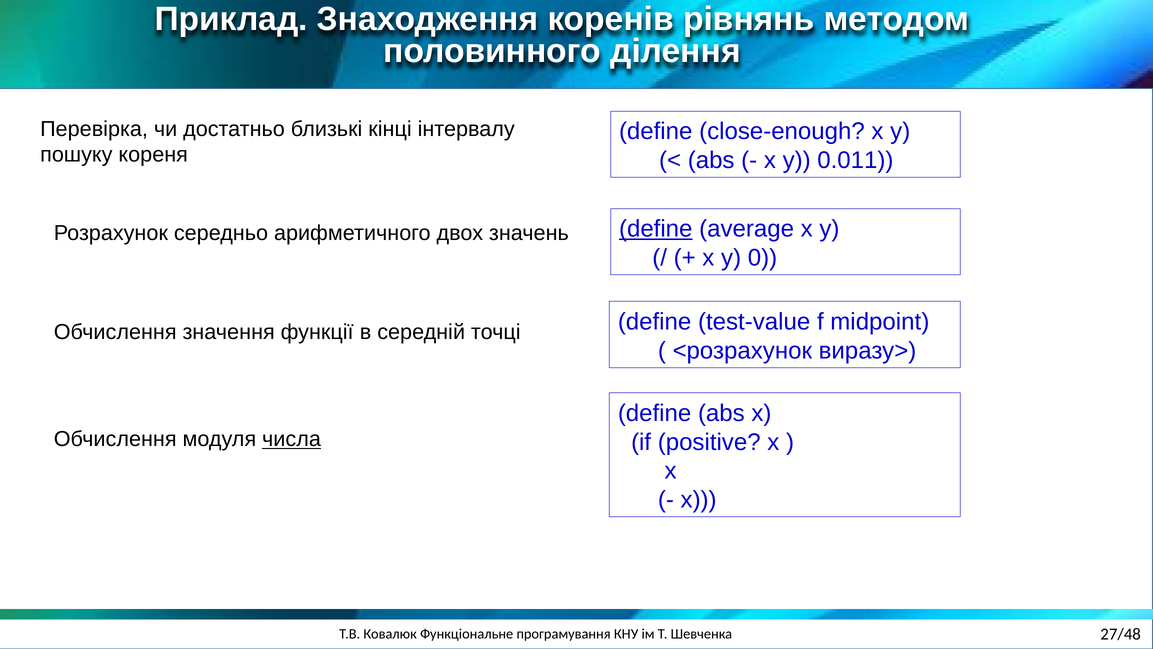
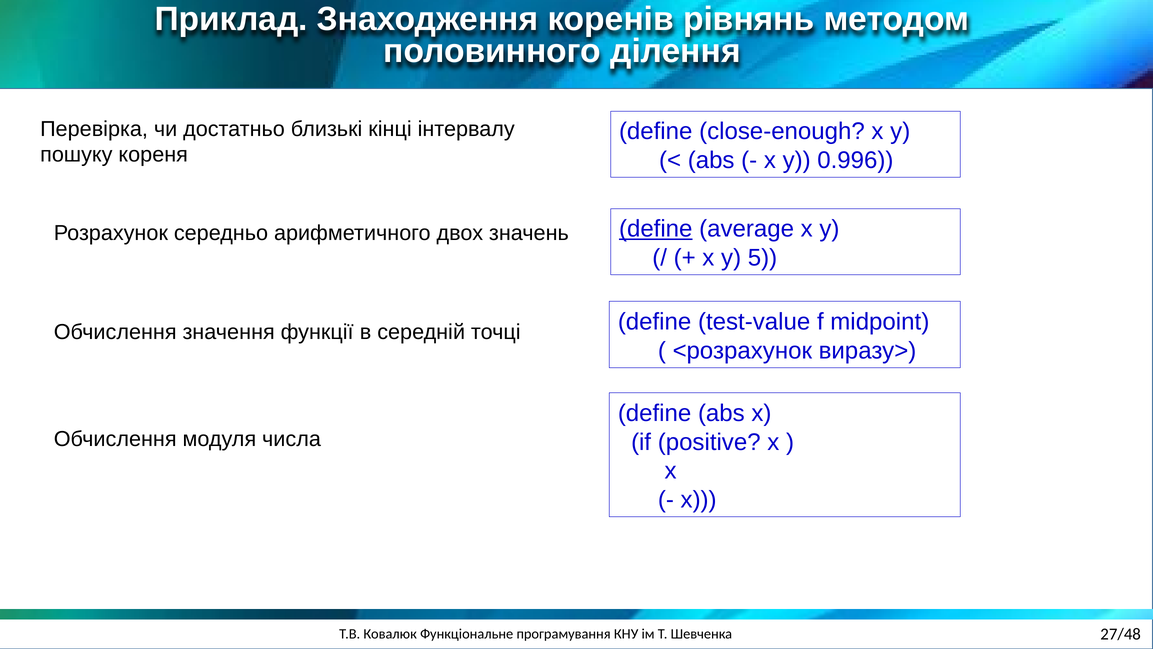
0.011: 0.011 -> 0.996
0: 0 -> 5
числа underline: present -> none
